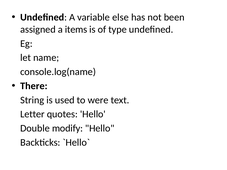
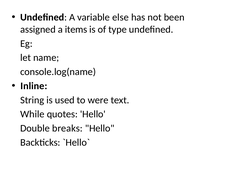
There: There -> Inline
Letter: Letter -> While
modify: modify -> breaks
